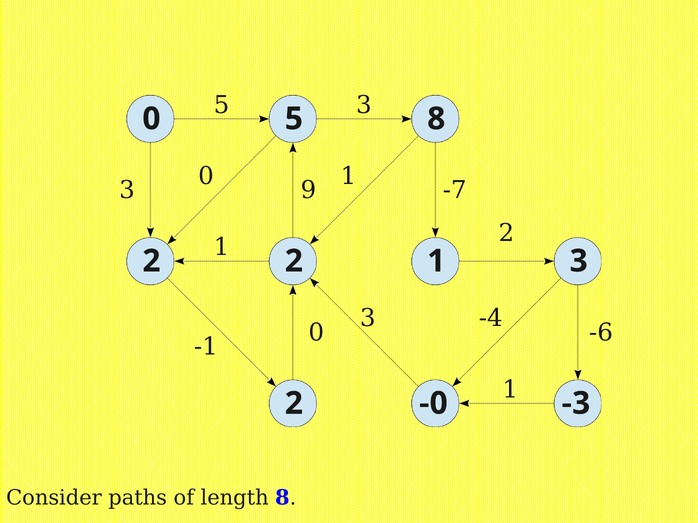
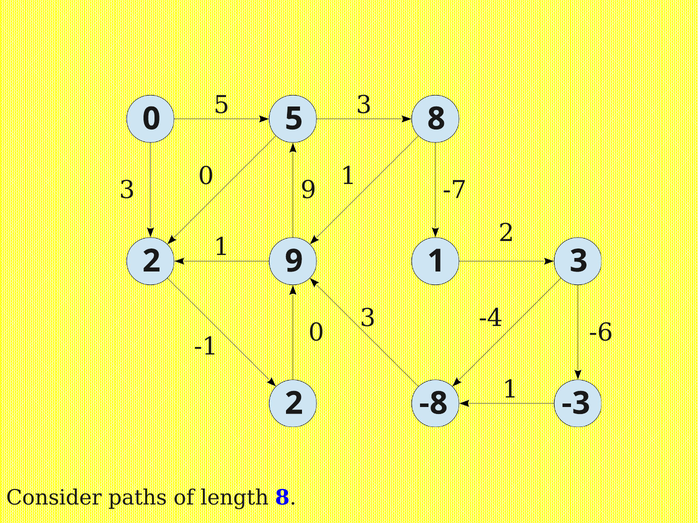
2 2: 2 -> 9
-0: -0 -> -8
